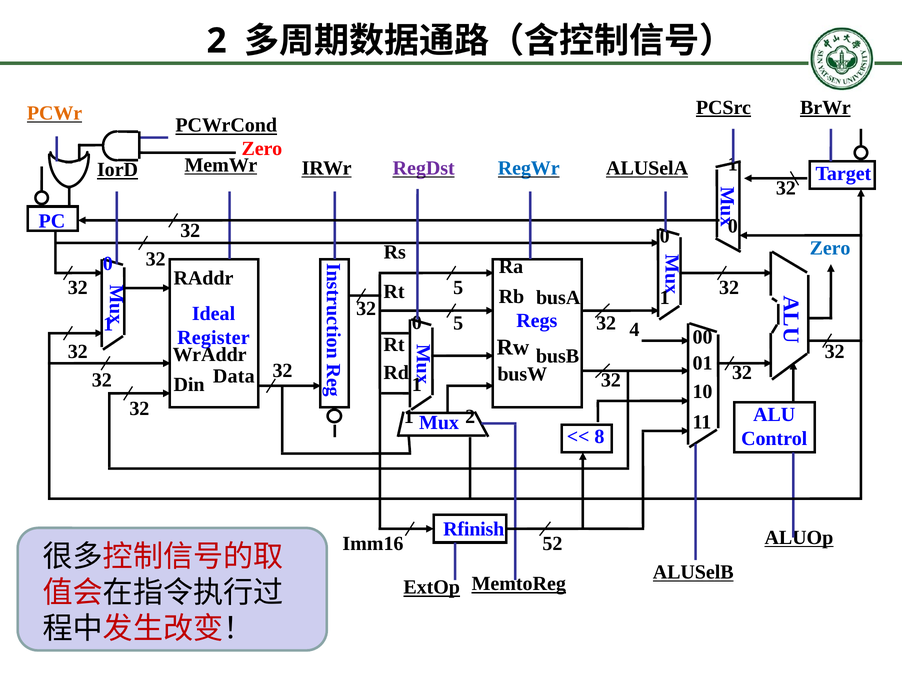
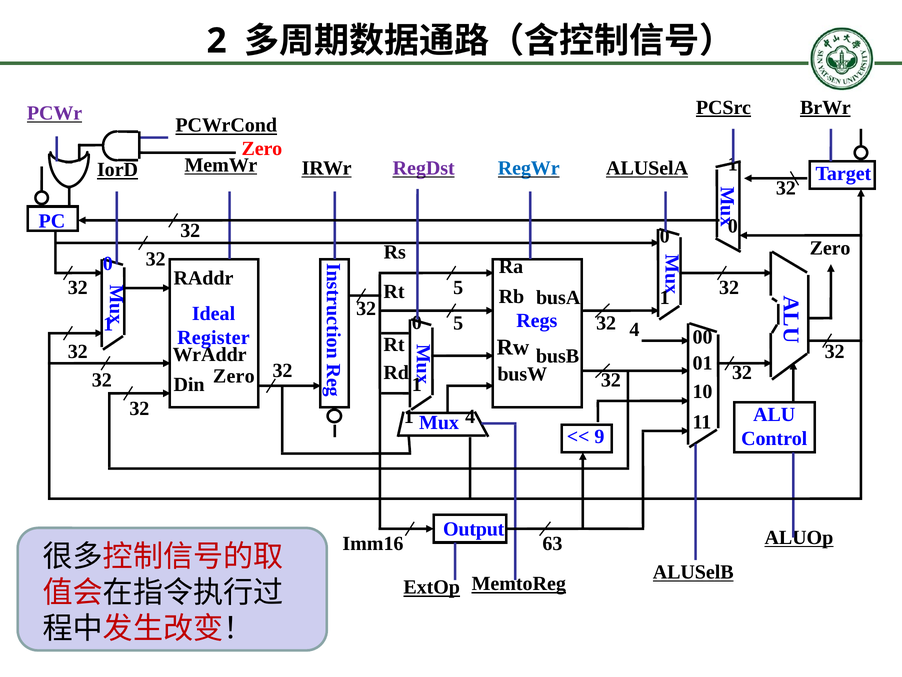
PCWr colour: orange -> purple
Zero at (830, 248) colour: blue -> black
Data at (234, 376): Data -> Zero
Mux 2: 2 -> 4
8: 8 -> 9
Rfinish: Rfinish -> Output
52: 52 -> 63
